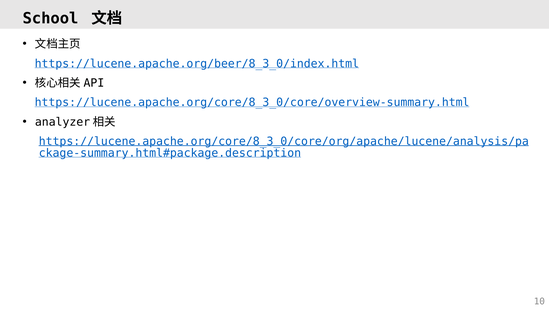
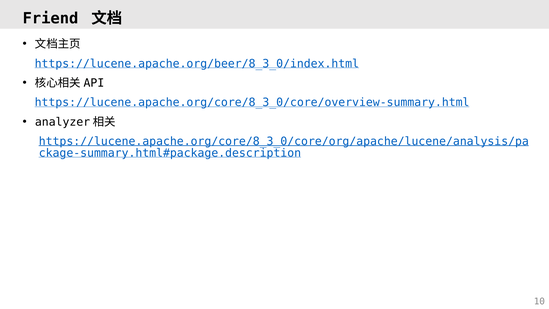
School: School -> Friend
